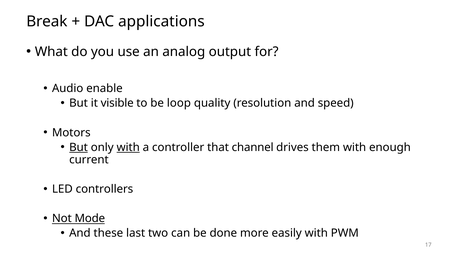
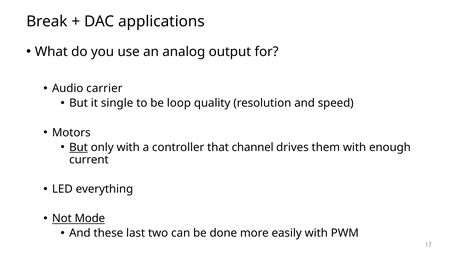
enable: enable -> carrier
visible: visible -> single
with at (128, 148) underline: present -> none
controllers: controllers -> everything
